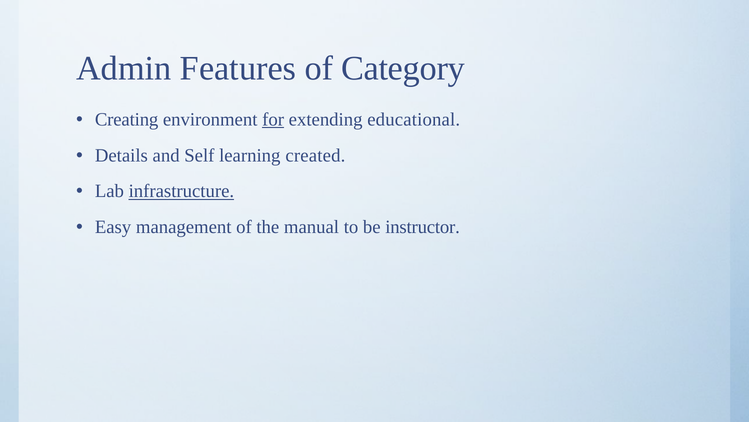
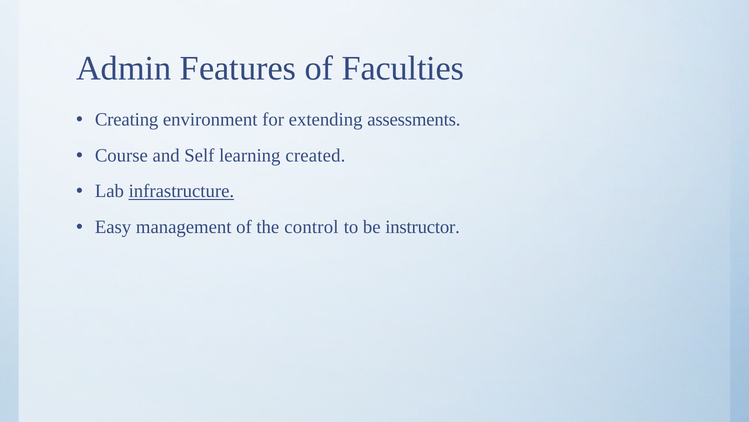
Category: Category -> Faculties
for underline: present -> none
educational: educational -> assessments
Details: Details -> Course
manual: manual -> control
